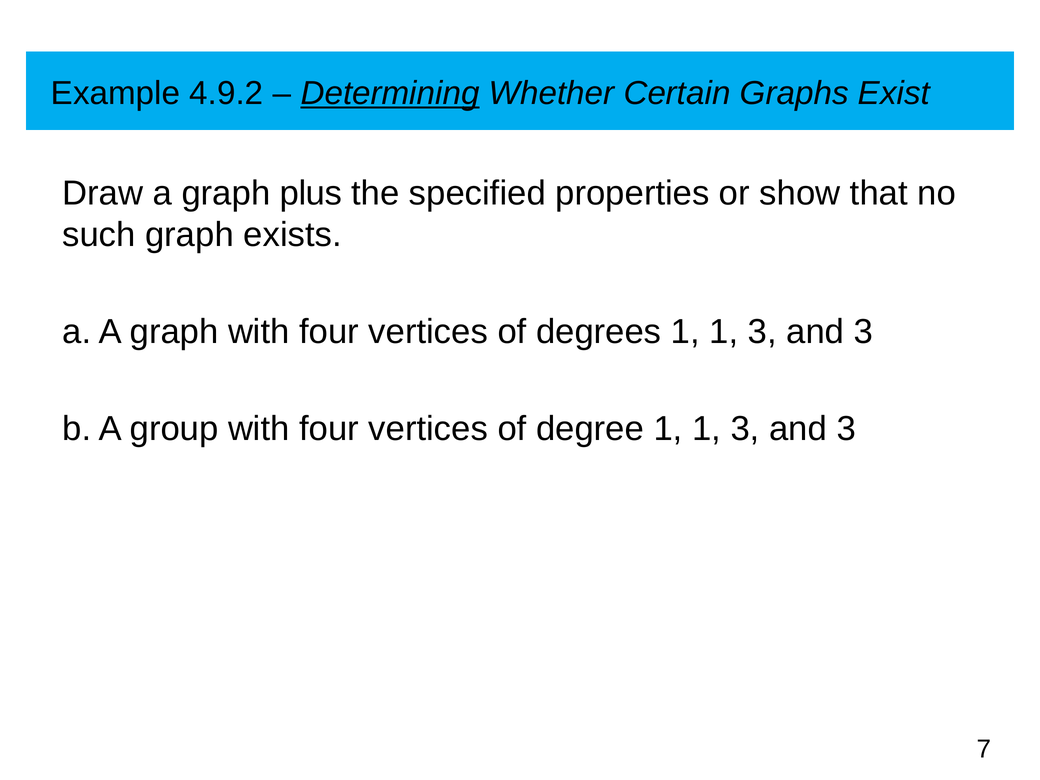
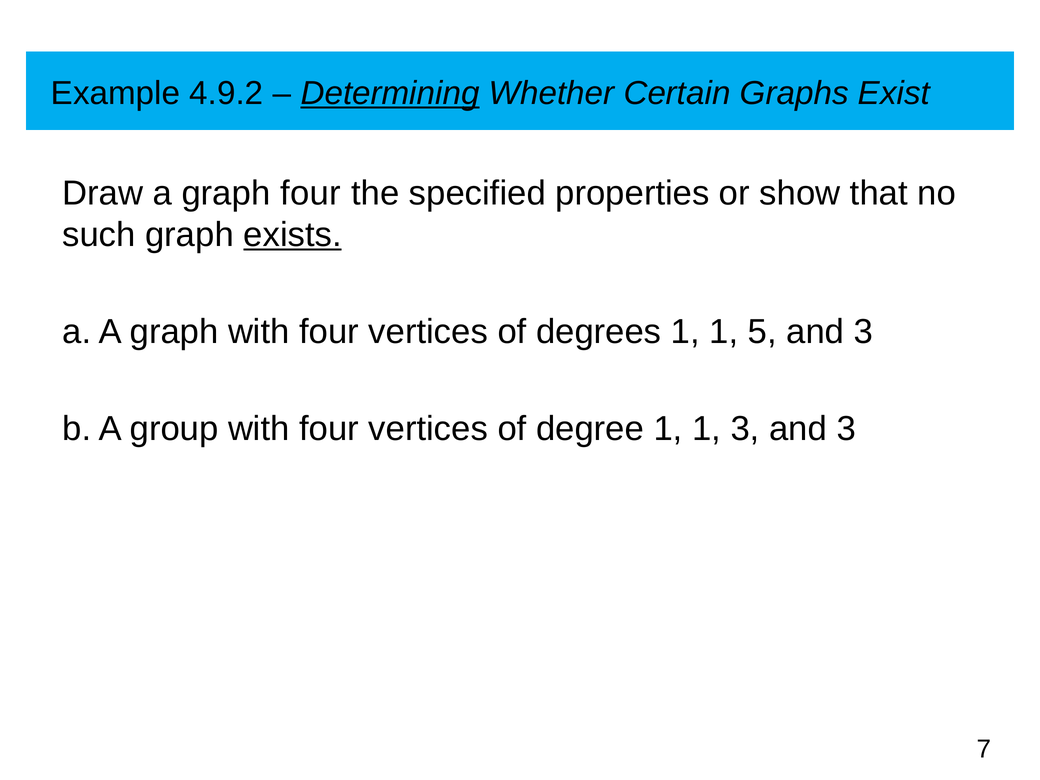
graph plus: plus -> four
exists underline: none -> present
degrees 1 1 3: 3 -> 5
